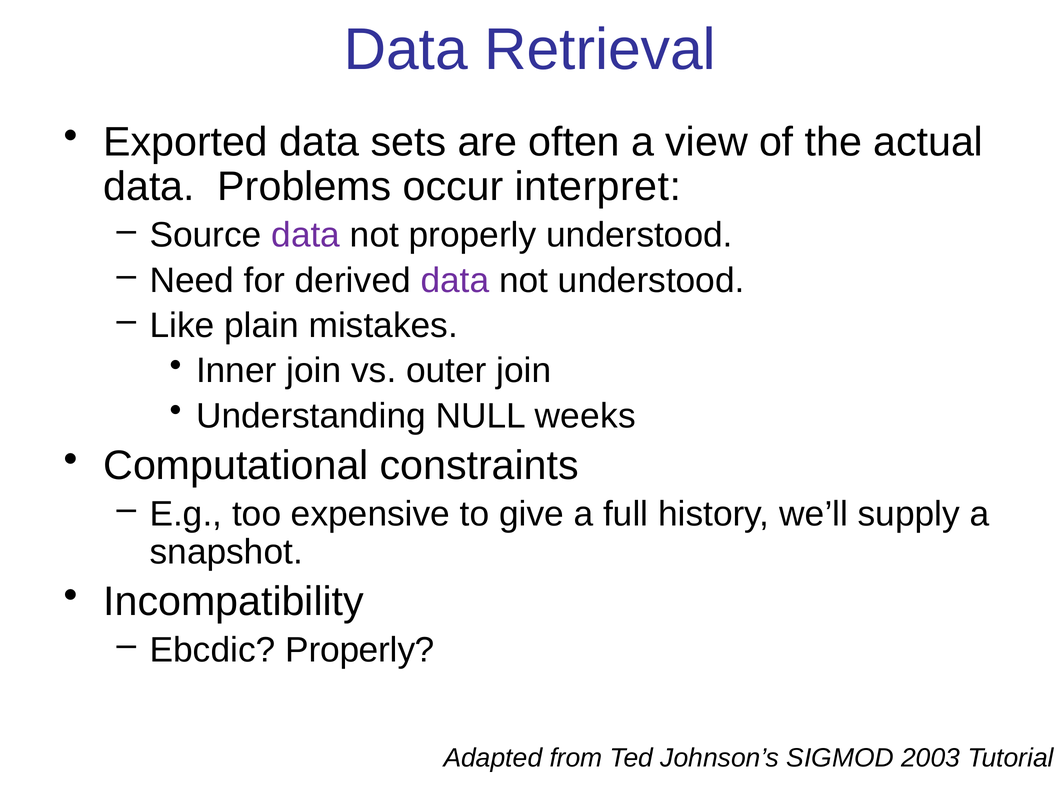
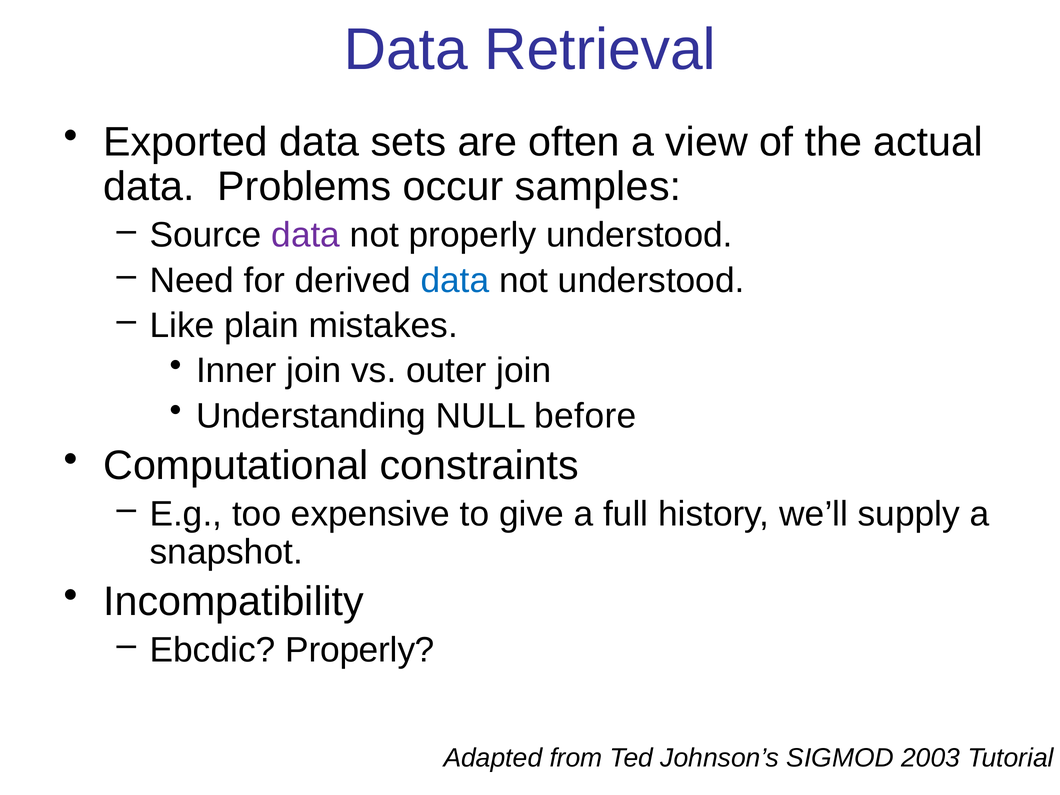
interpret: interpret -> samples
data at (455, 280) colour: purple -> blue
weeks: weeks -> before
